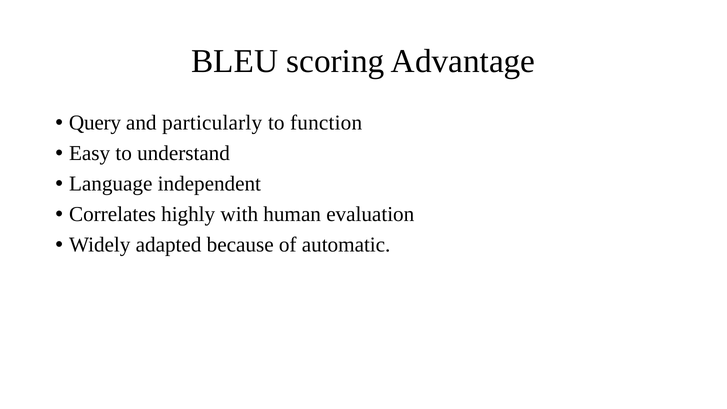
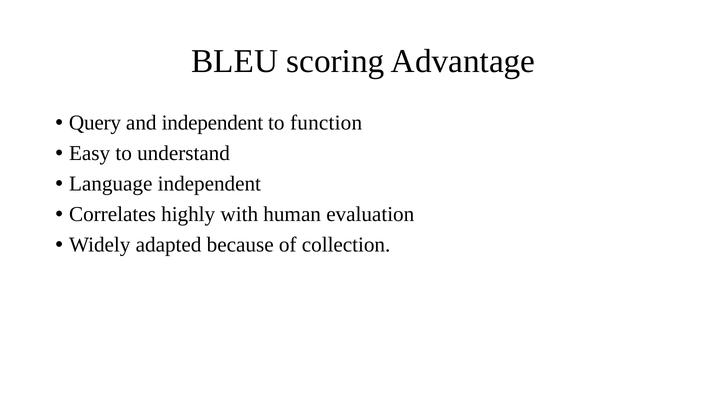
and particularly: particularly -> independent
automatic: automatic -> collection
